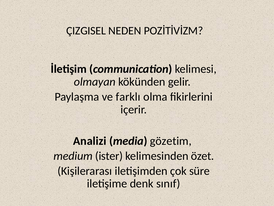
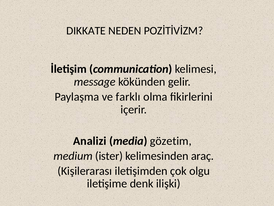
ÇIZGISEL: ÇIZGISEL -> DIKKATE
olmayan: olmayan -> message
özet: özet -> araç
süre: süre -> olgu
sınıf: sınıf -> ilişki
